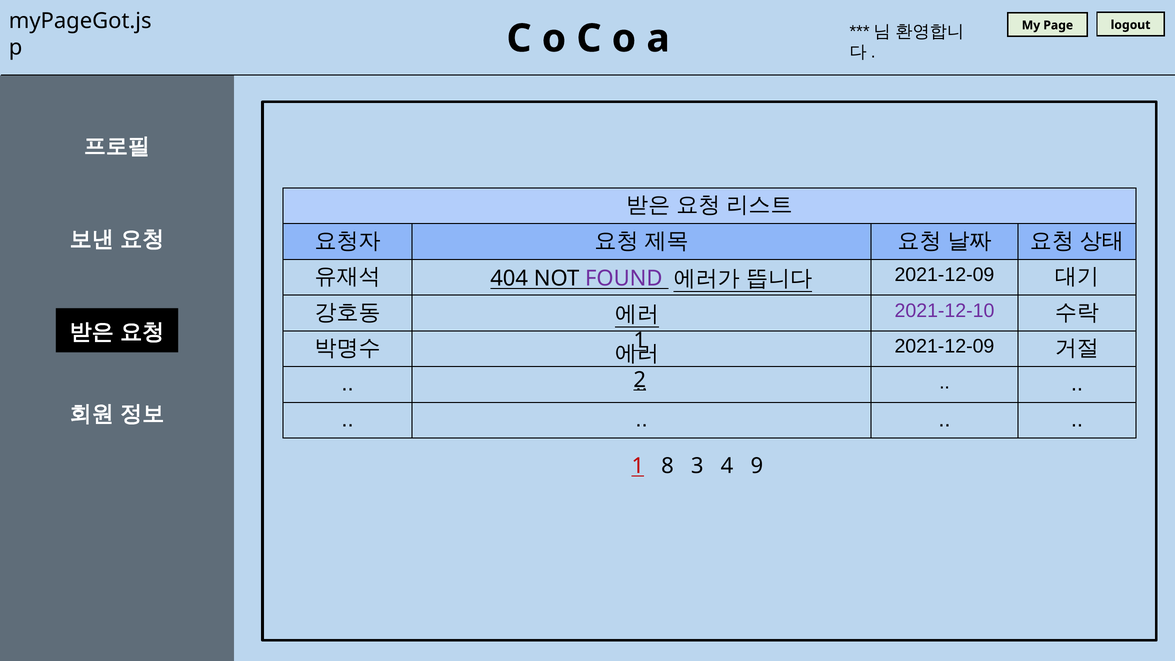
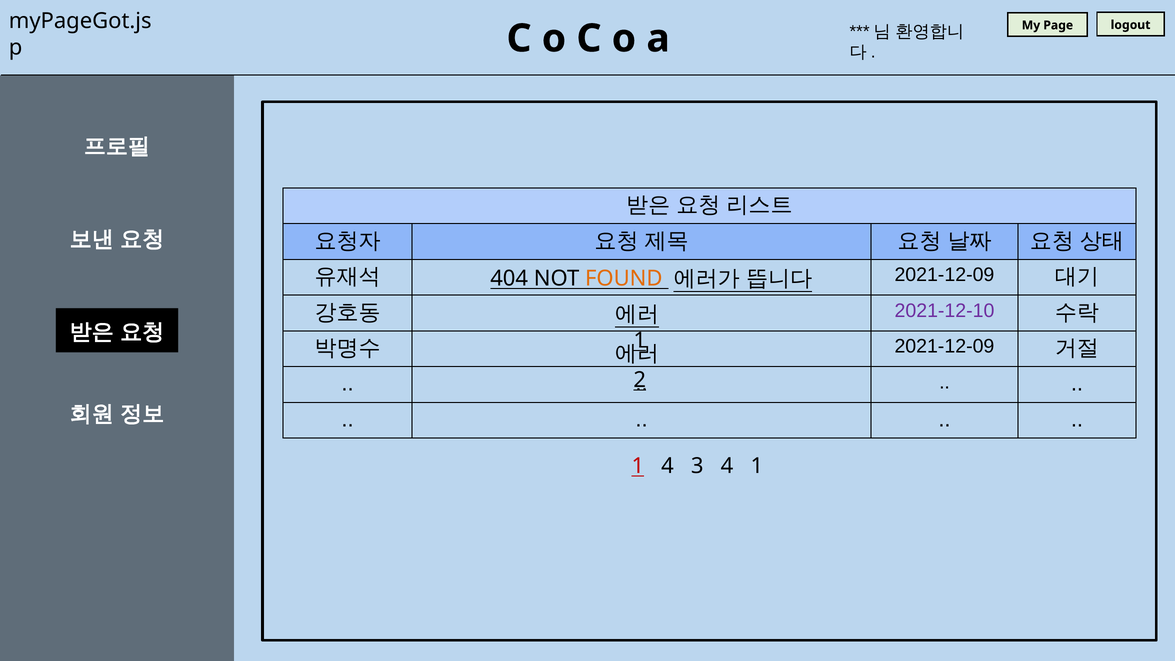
FOUND colour: purple -> orange
1 8: 8 -> 4
4 9: 9 -> 1
